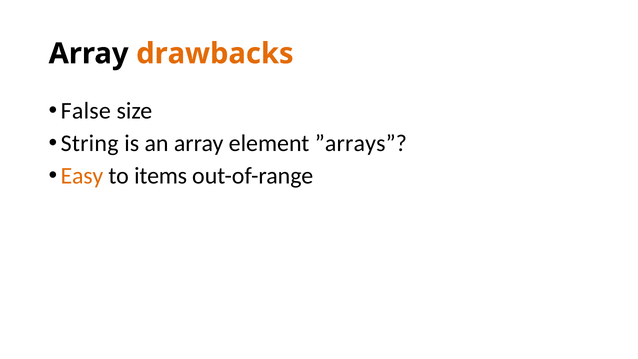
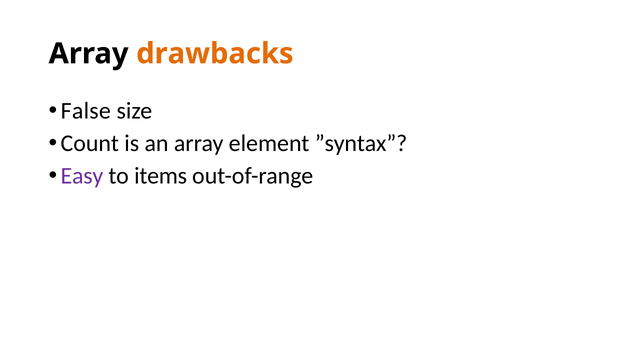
String: String -> Count
”arrays: ”arrays -> ”syntax
Easy colour: orange -> purple
